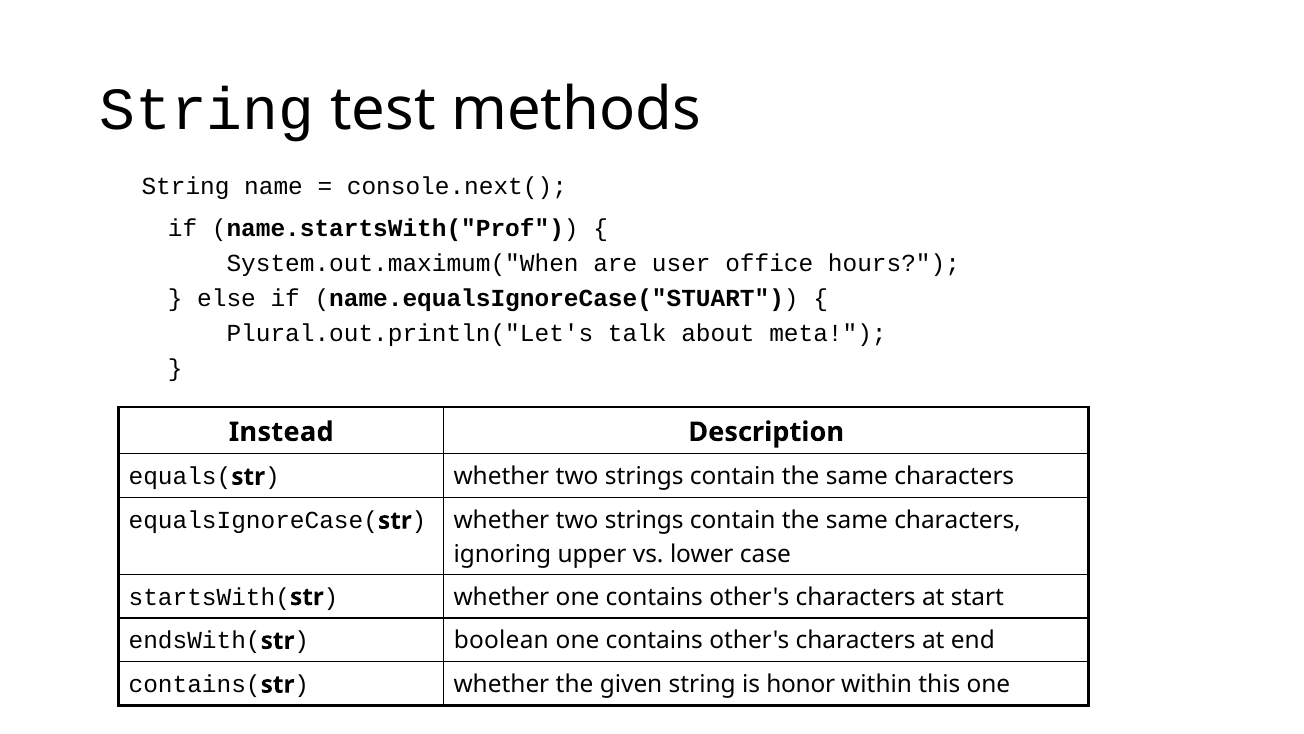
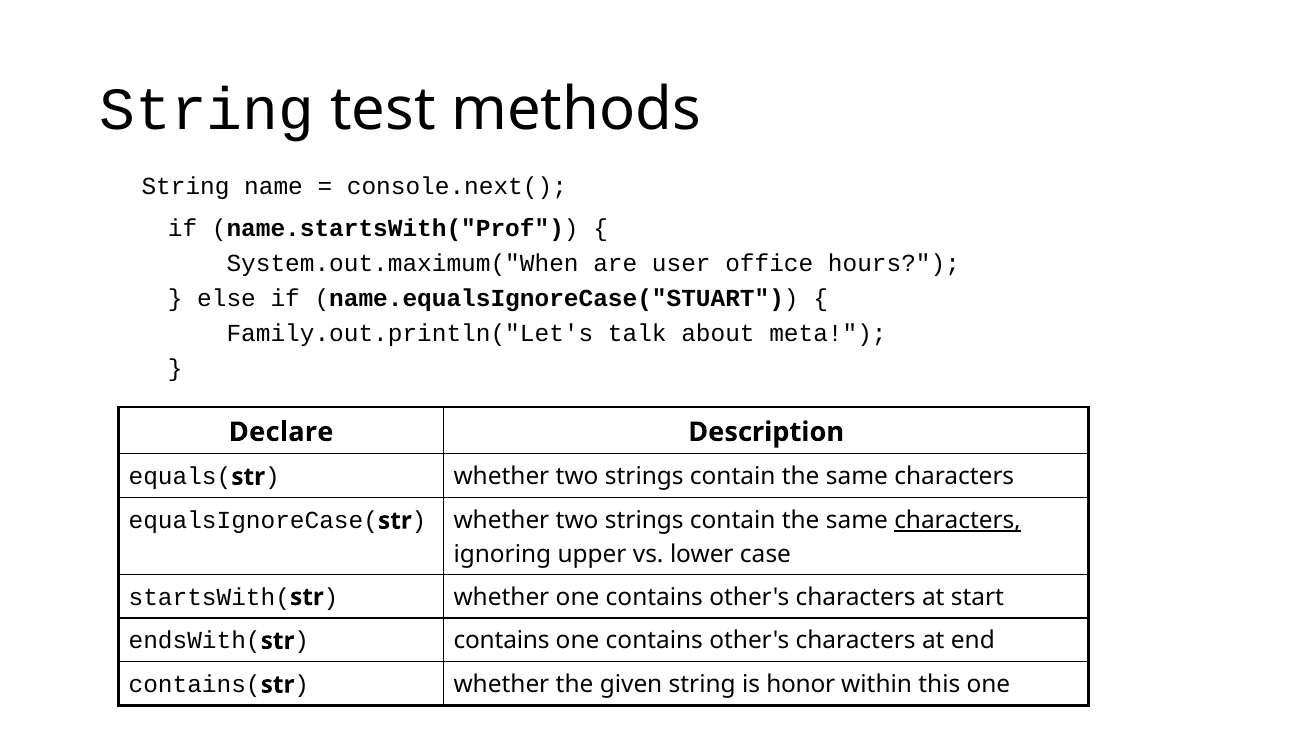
Plural.out.println("Let's: Plural.out.println("Let's -> Family.out.println("Let's
Instead: Instead -> Declare
characters at (958, 520) underline: none -> present
boolean at (501, 640): boolean -> contains
